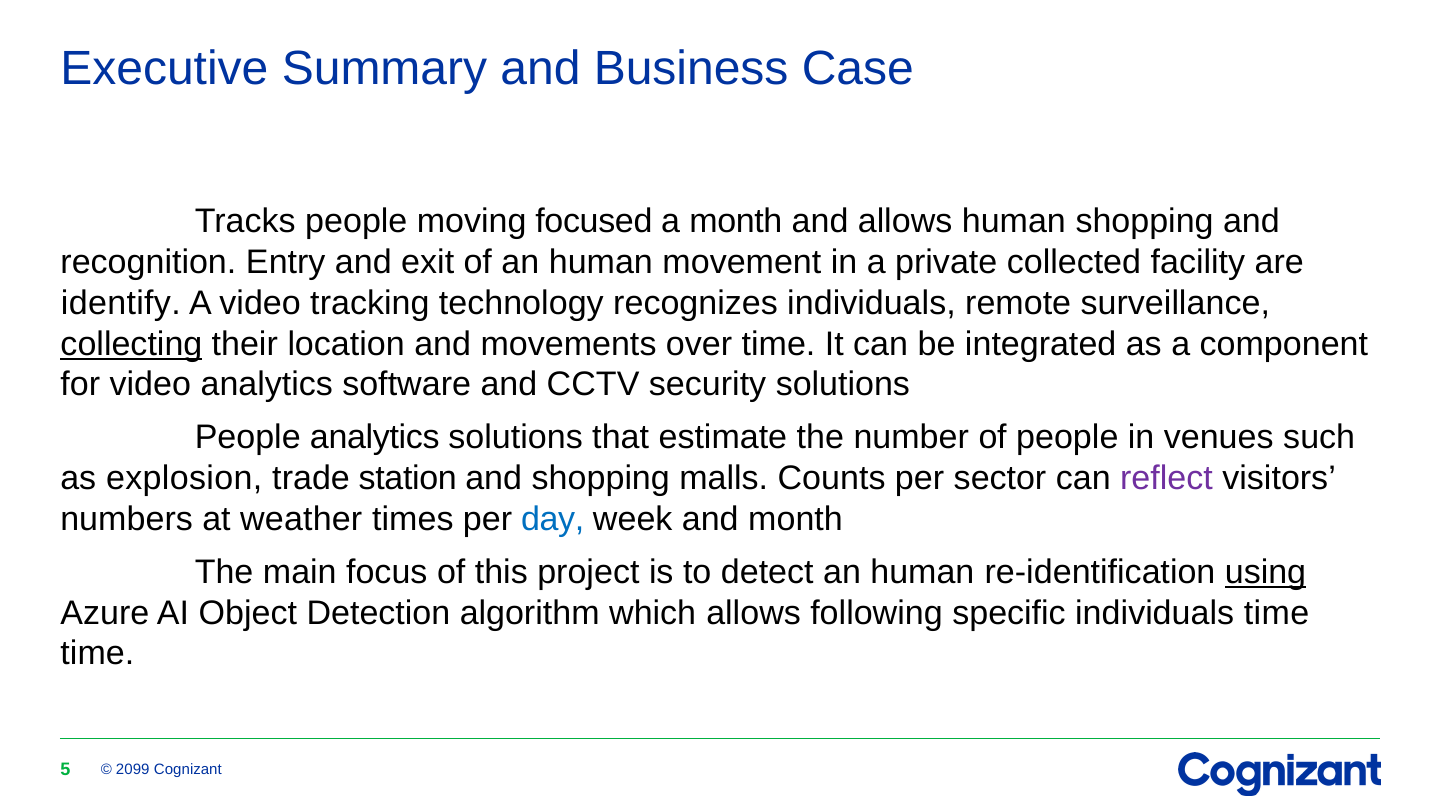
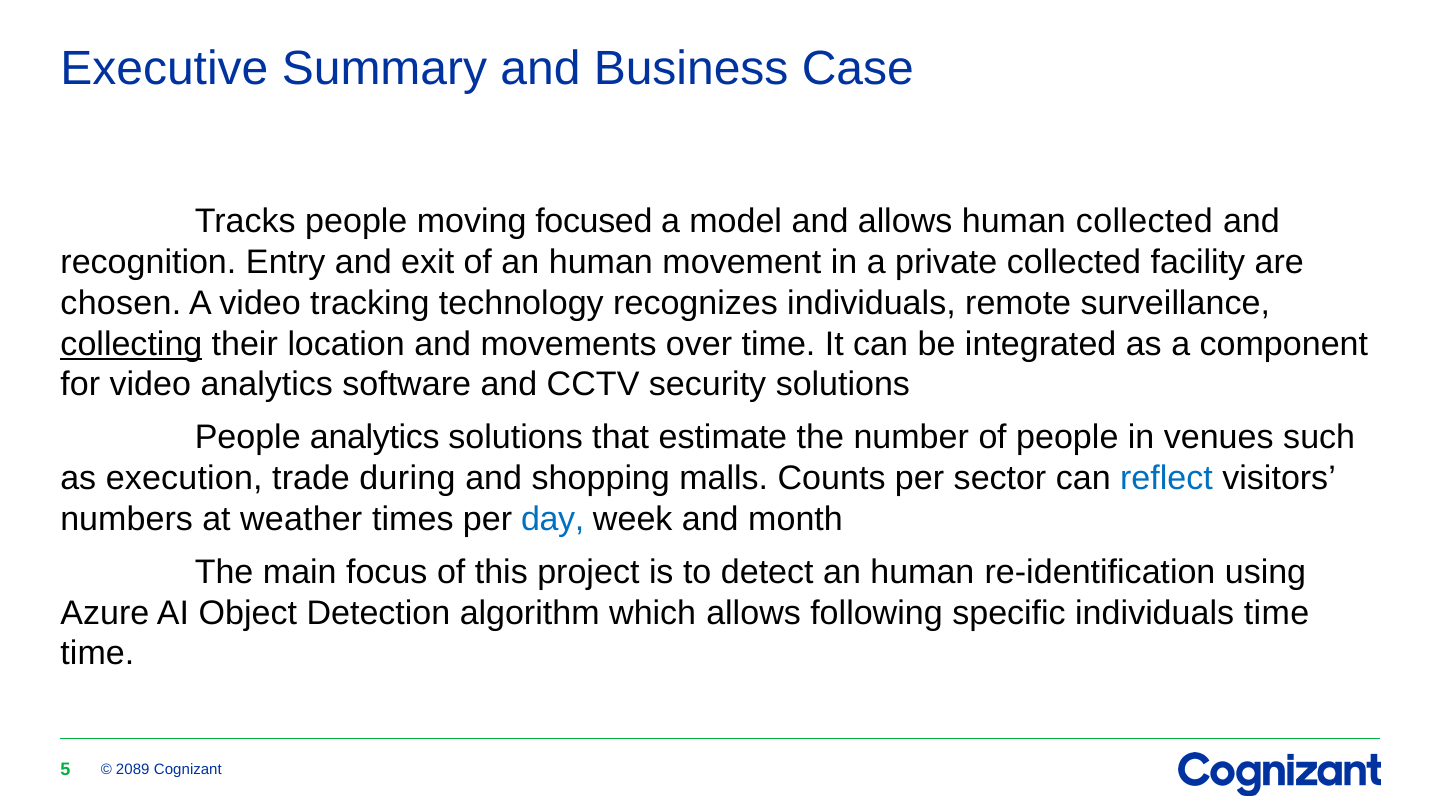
a month: month -> model
human shopping: shopping -> collected
identify: identify -> chosen
explosion: explosion -> execution
station: station -> during
reflect colour: purple -> blue
using underline: present -> none
2099: 2099 -> 2089
